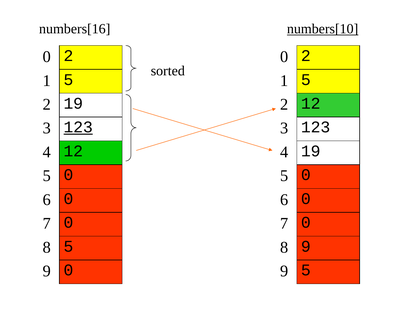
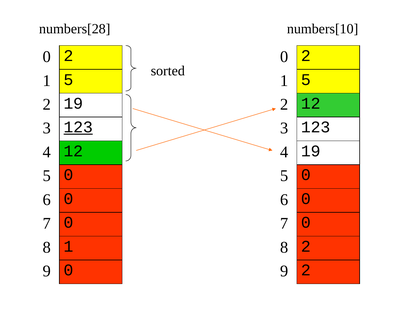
numbers[16: numbers[16 -> numbers[28
numbers[10 underline: present -> none
8 5: 5 -> 1
8 9: 9 -> 2
9 5: 5 -> 2
